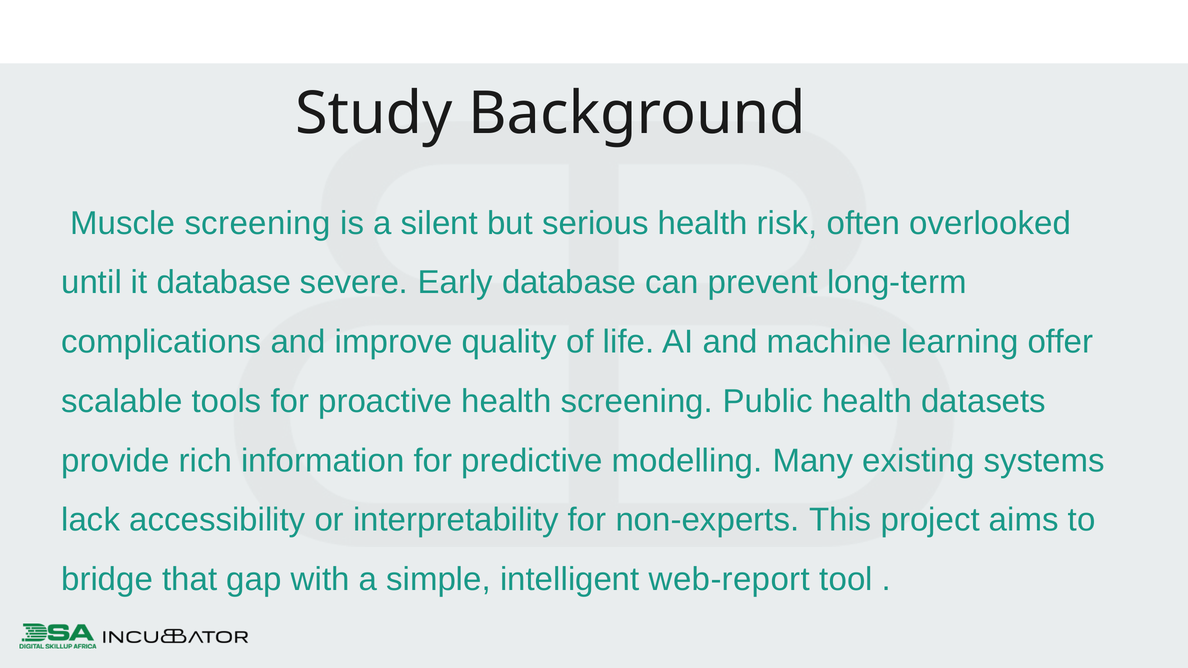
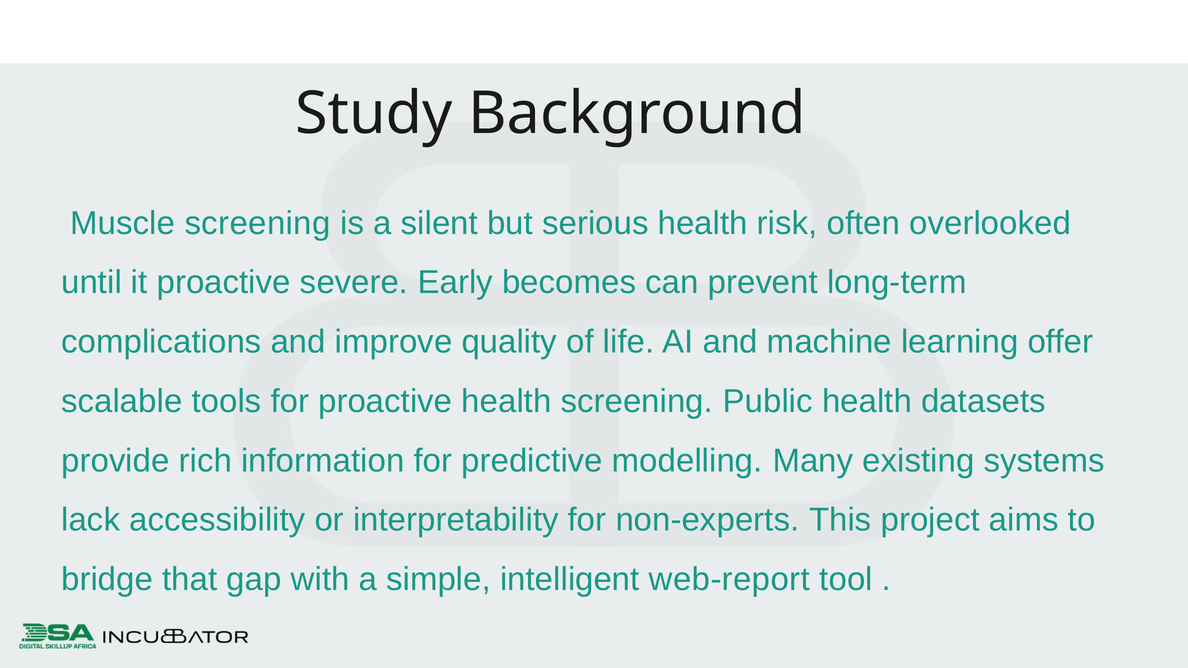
it database: database -> proactive
Early database: database -> becomes
